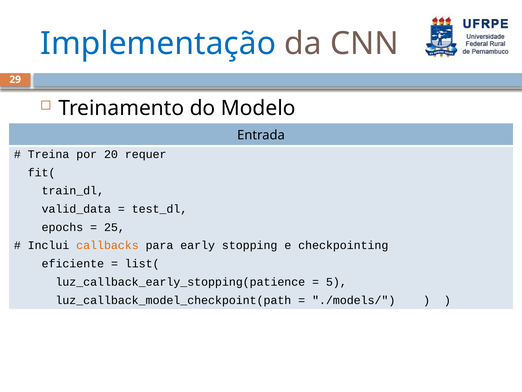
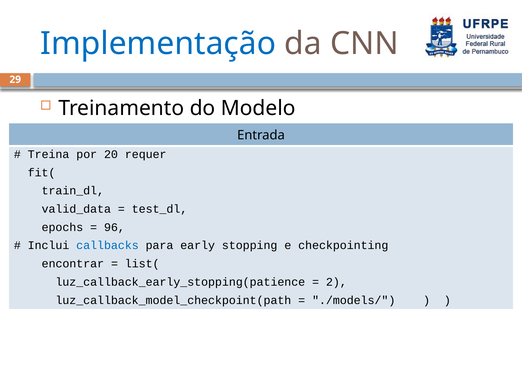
25: 25 -> 96
callbacks colour: orange -> blue
eficiente: eficiente -> encontrar
5: 5 -> 2
